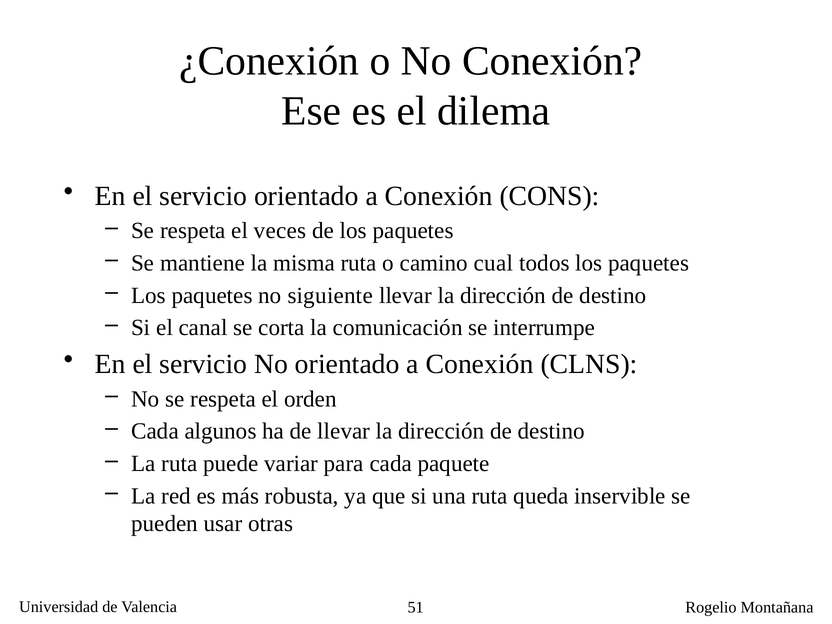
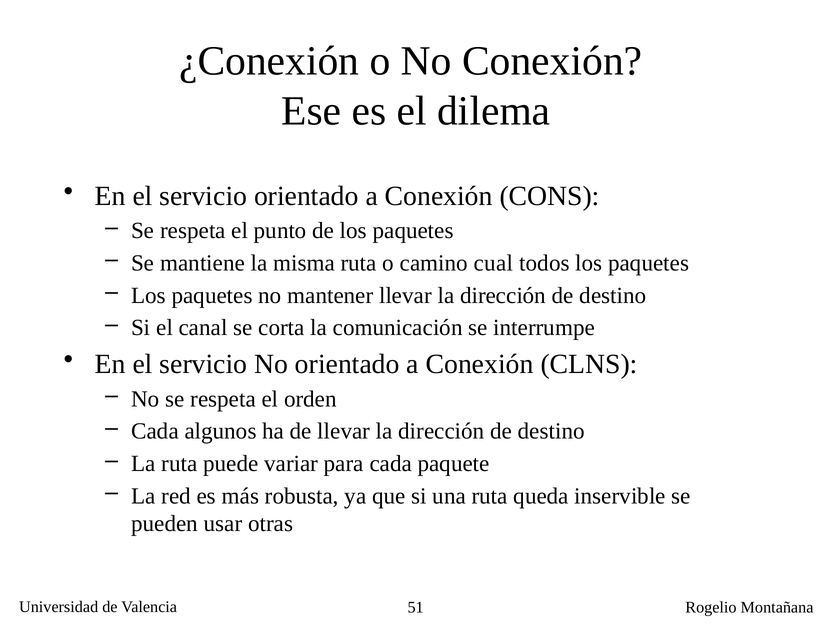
veces: veces -> punto
siguiente: siguiente -> mantener
